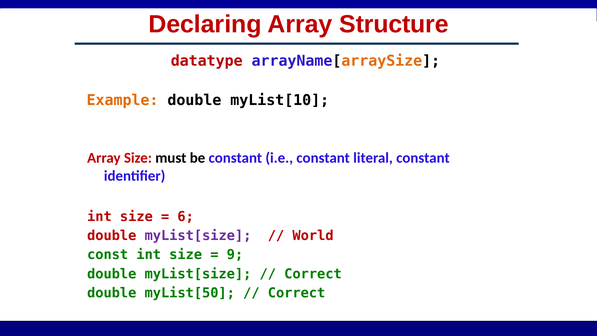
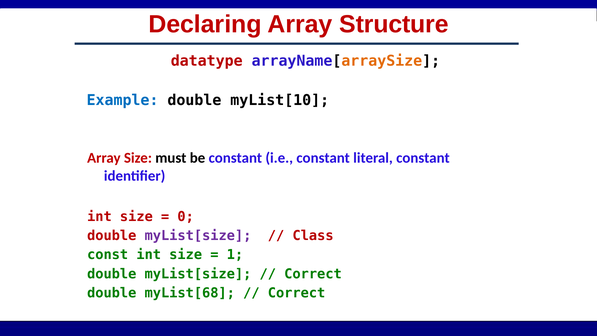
Example colour: orange -> blue
6: 6 -> 0
World: World -> Class
9: 9 -> 1
myList[50: myList[50 -> myList[68
